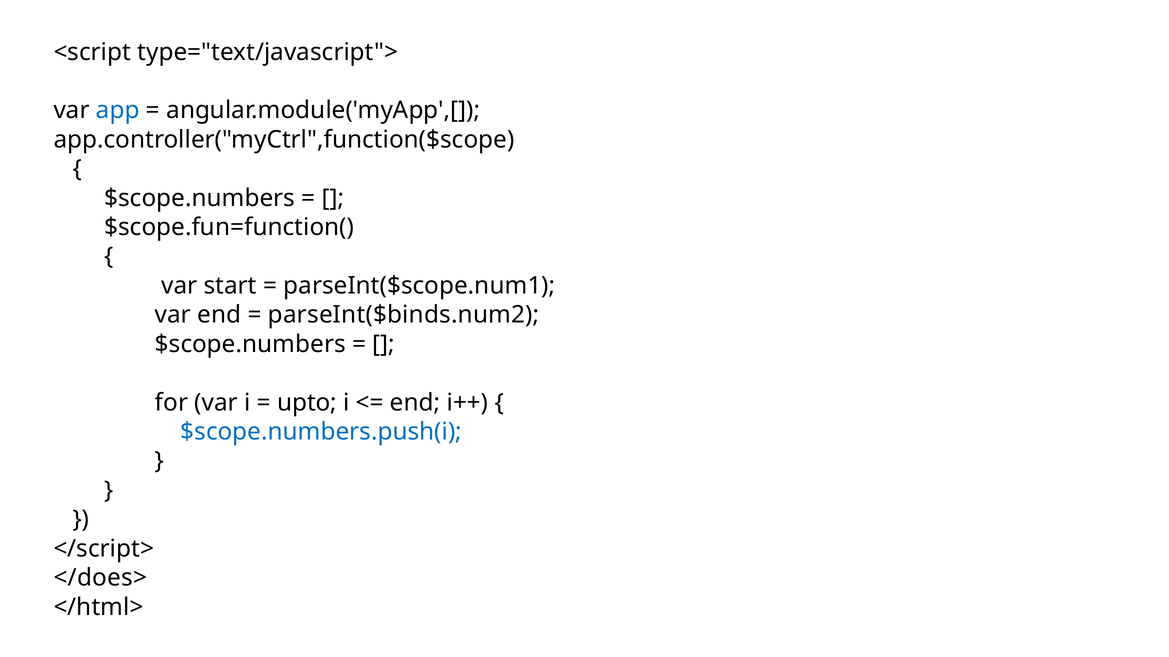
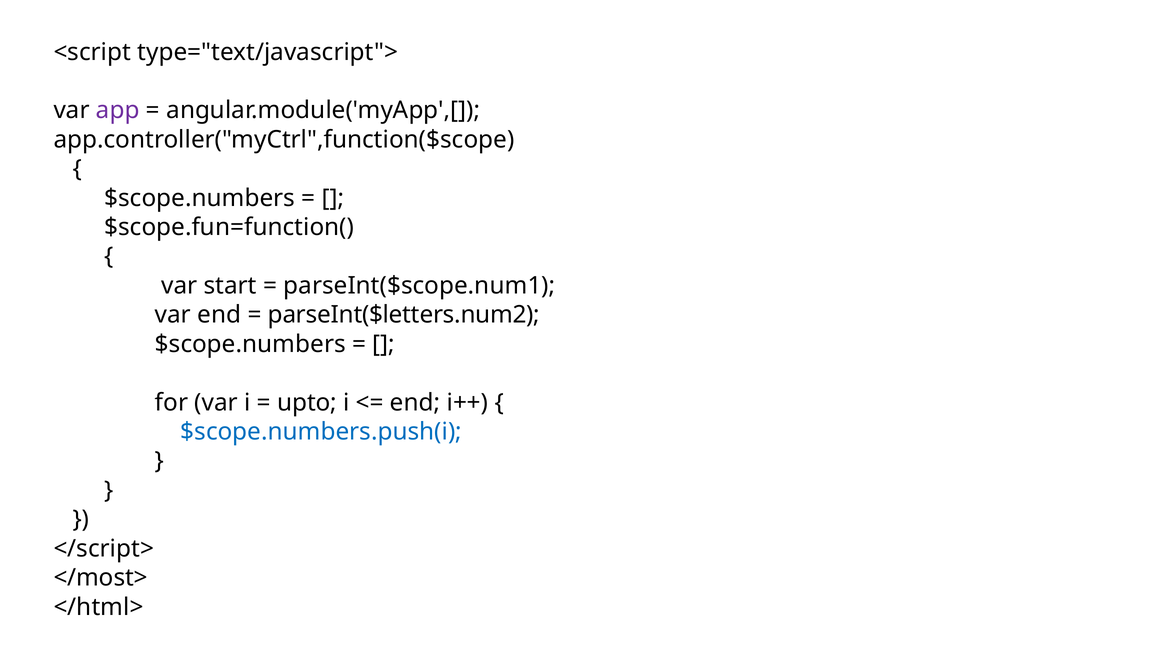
app colour: blue -> purple
parseInt($binds.num2: parseInt($binds.num2 -> parseInt($letters.num2
</does>: </does> -> </most>
